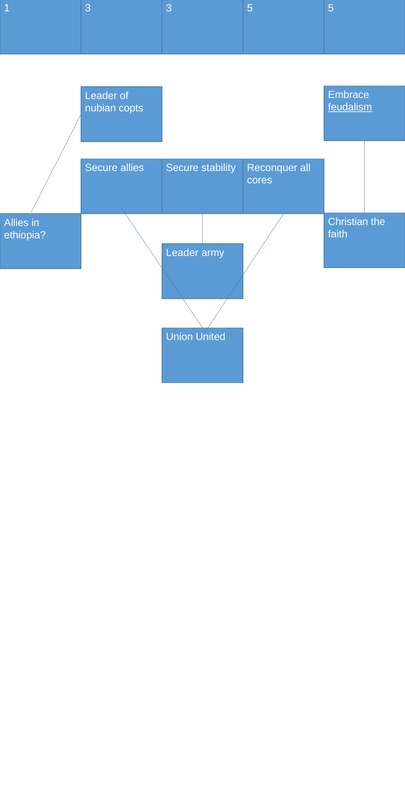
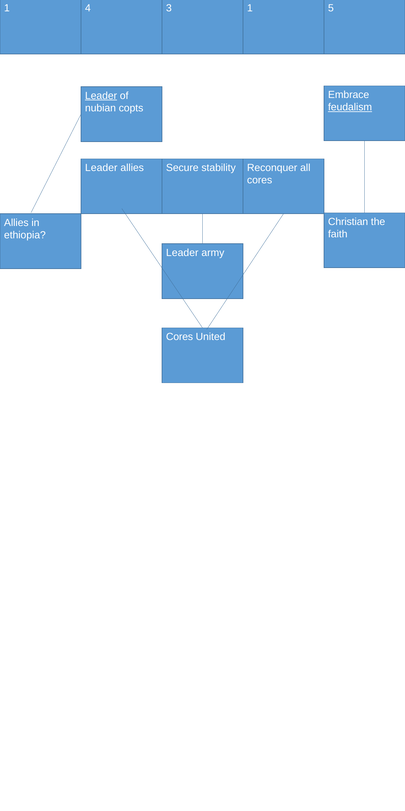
1 3: 3 -> 4
3 5: 5 -> 1
Leader at (101, 96) underline: none -> present
Secure at (101, 168): Secure -> Leader
Union at (179, 336): Union -> Cores
